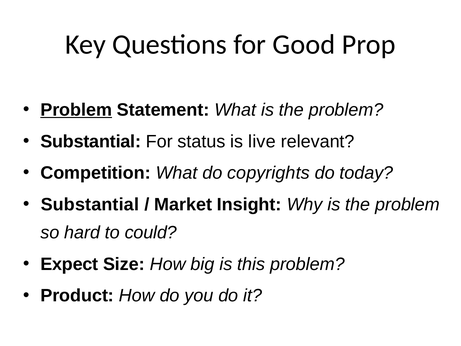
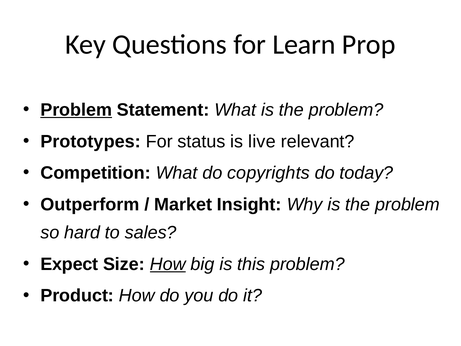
Good: Good -> Learn
Substantial at (91, 141): Substantial -> Prototypes
Substantial at (90, 204): Substantial -> Outperform
could: could -> sales
How at (168, 264) underline: none -> present
